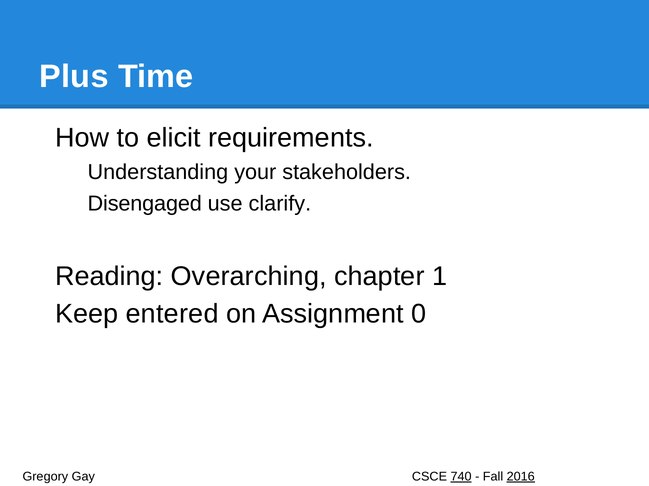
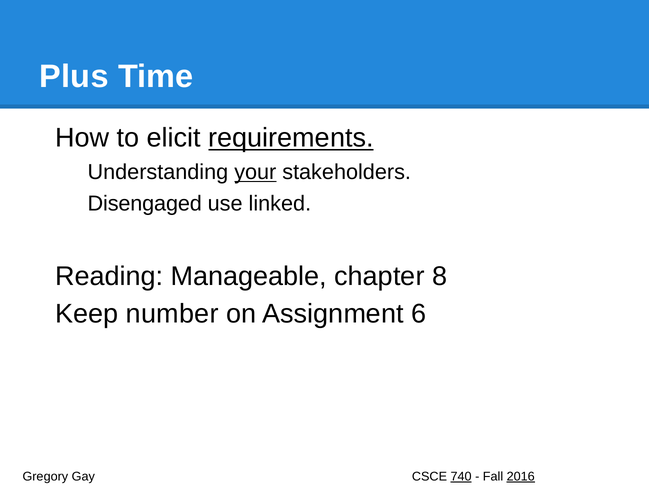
requirements underline: none -> present
your underline: none -> present
clarify: clarify -> linked
Overarching: Overarching -> Manageable
1: 1 -> 8
entered: entered -> number
0: 0 -> 6
